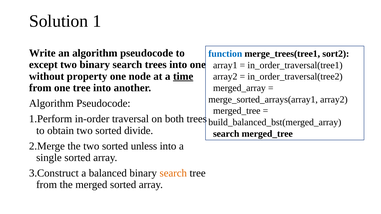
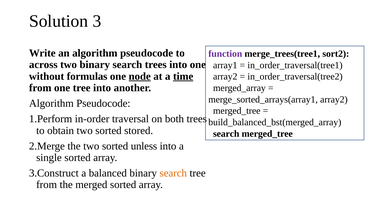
1: 1 -> 3
function colour: blue -> purple
except: except -> across
property: property -> formulas
node underline: none -> present
divide: divide -> stored
